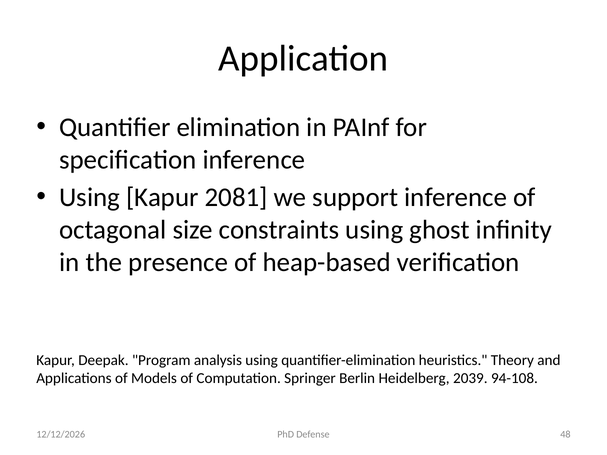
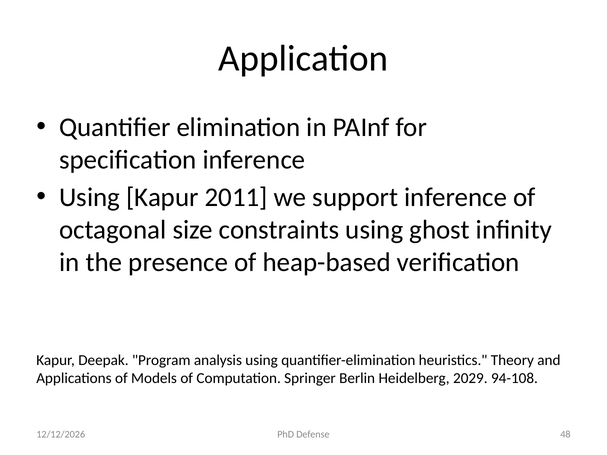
2081: 2081 -> 2011
2039: 2039 -> 2029
